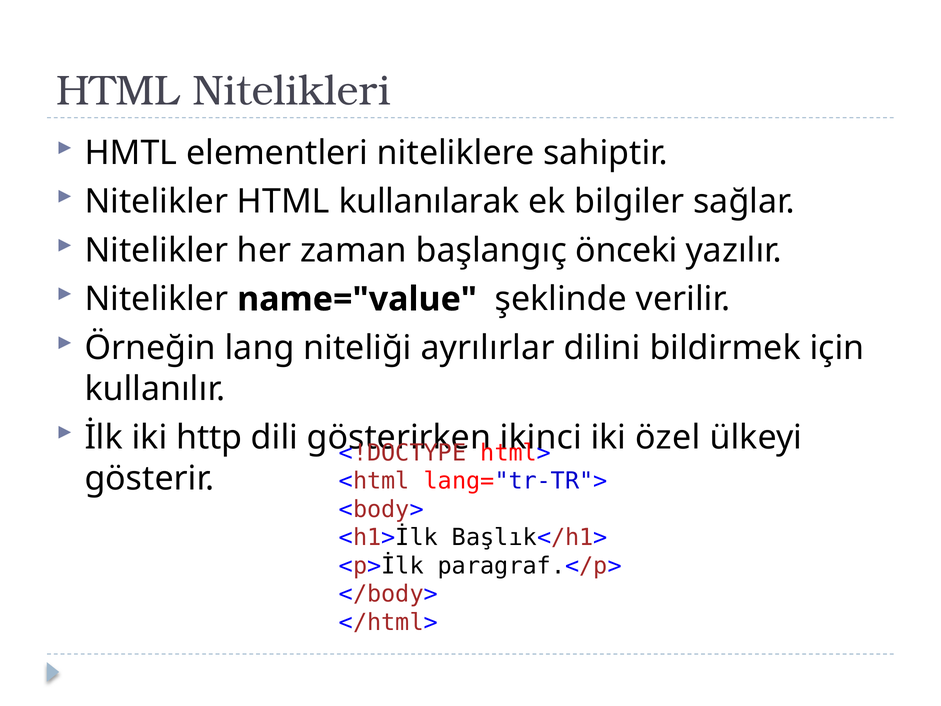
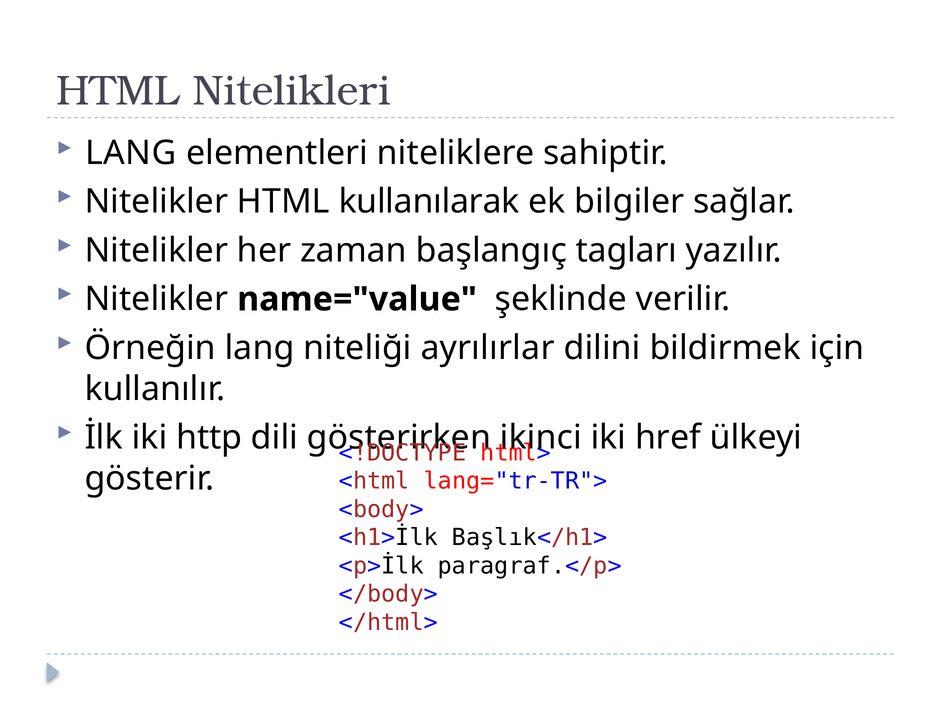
HMTL at (131, 153): HMTL -> LANG
önceki: önceki -> tagları
özel: özel -> href
